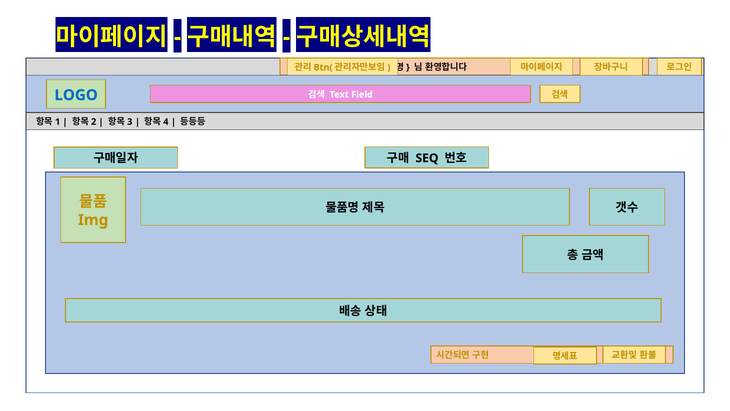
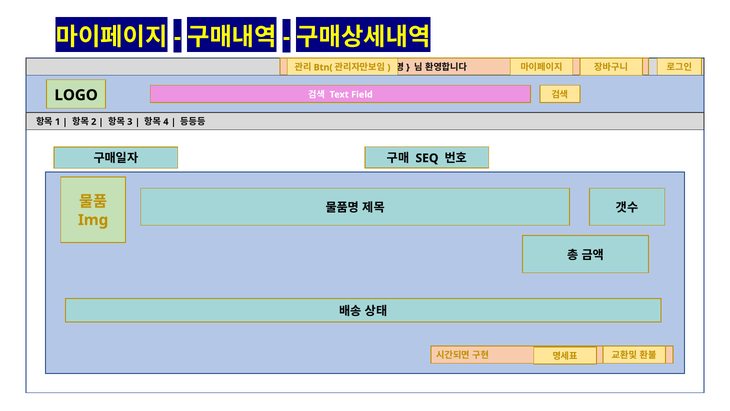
LOGO colour: blue -> black
